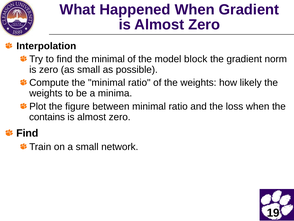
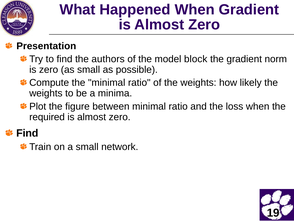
Interpolation: Interpolation -> Presentation
find the minimal: minimal -> authors
contains: contains -> required
